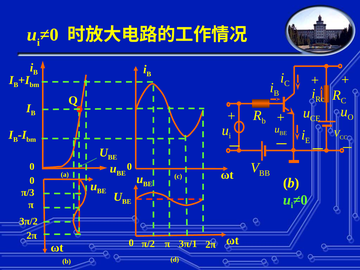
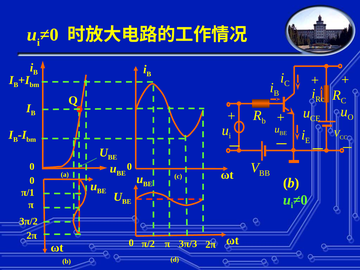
π/3: π/3 -> π/1
3π/1: 3π/1 -> 3π/3
